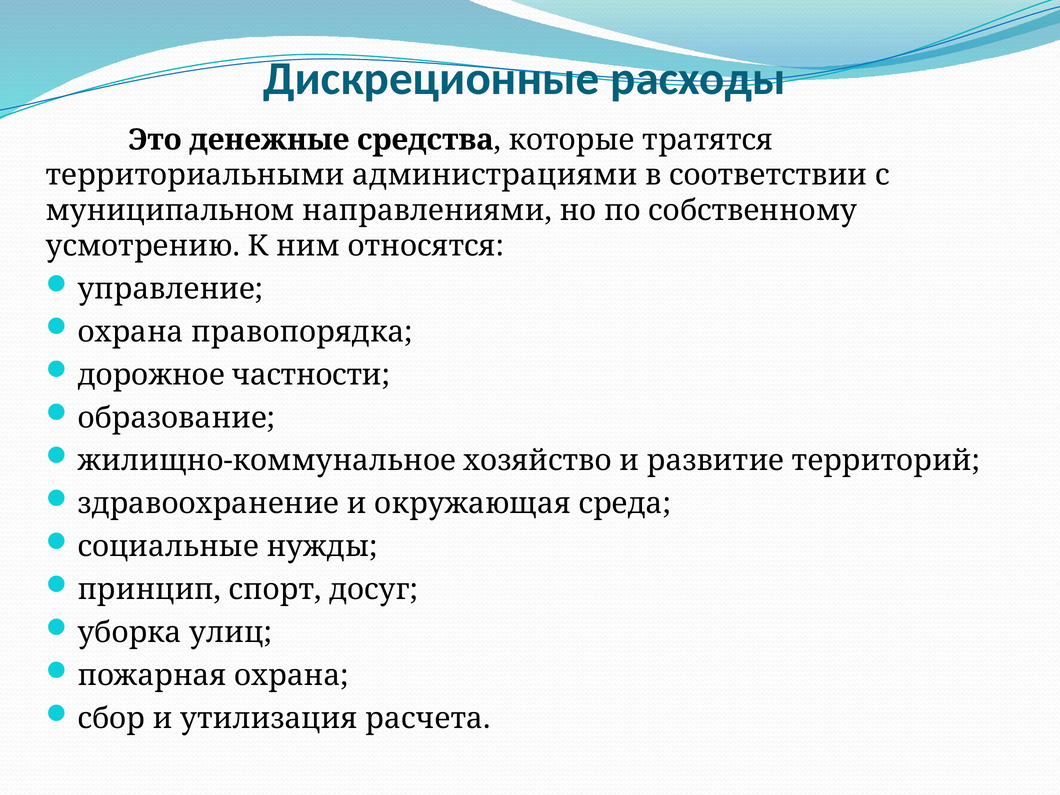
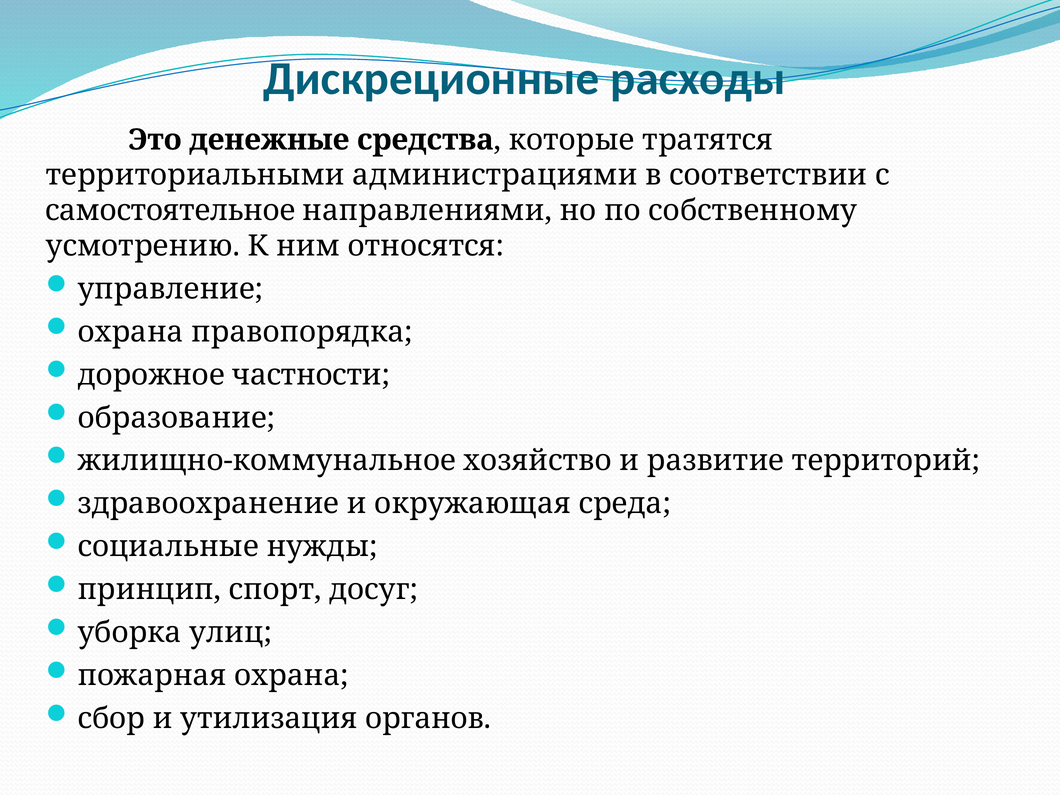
муниципальном: муниципальном -> самостоятельное
расчета: расчета -> органов
